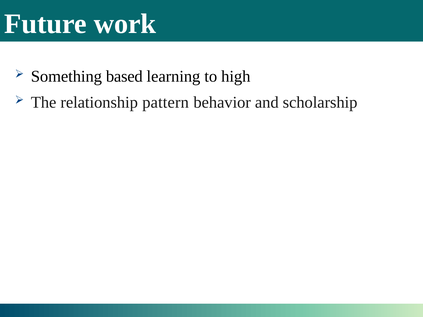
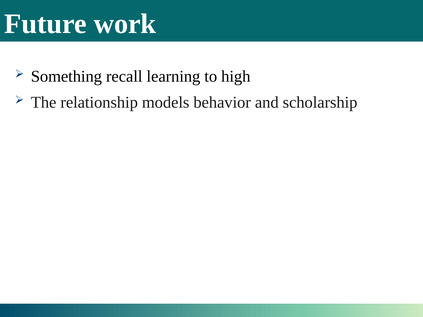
based: based -> recall
pattern: pattern -> models
